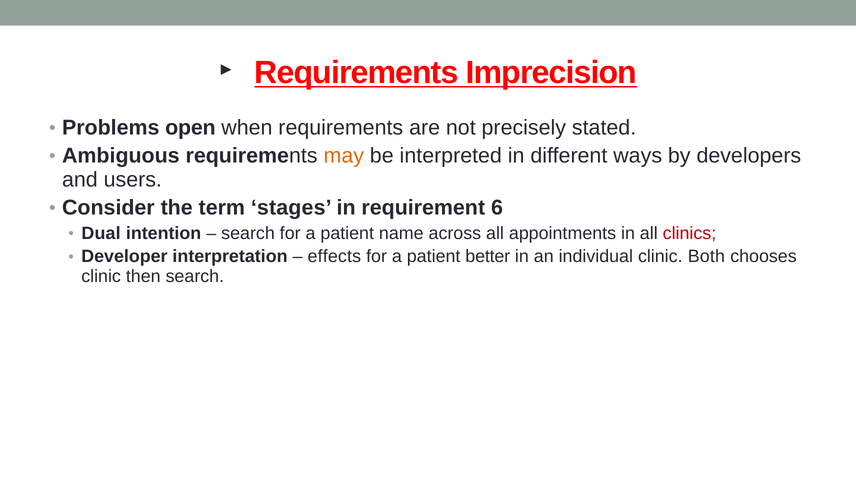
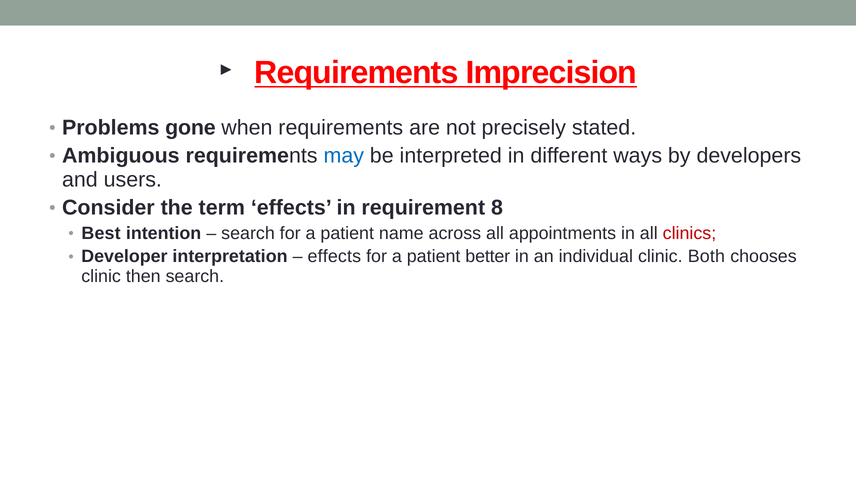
open: open -> gone
may colour: orange -> blue
term stages: stages -> effects
6: 6 -> 8
Dual: Dual -> Best
